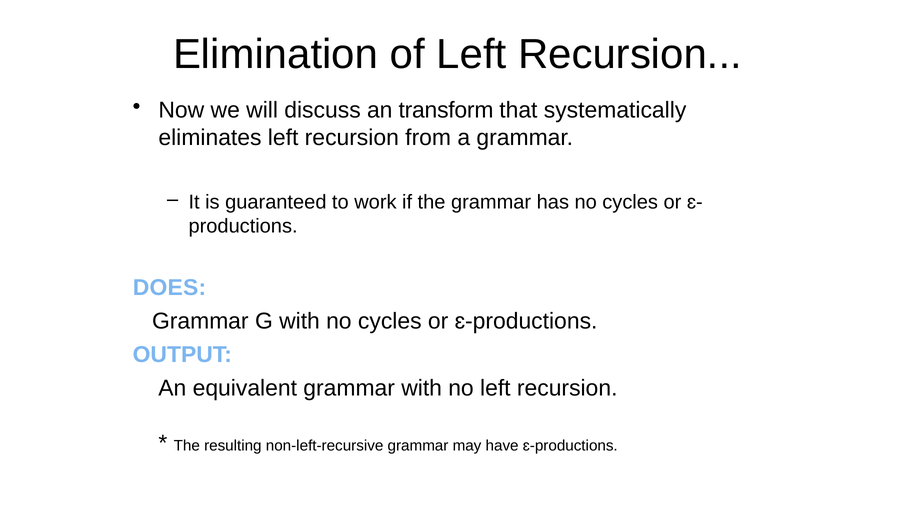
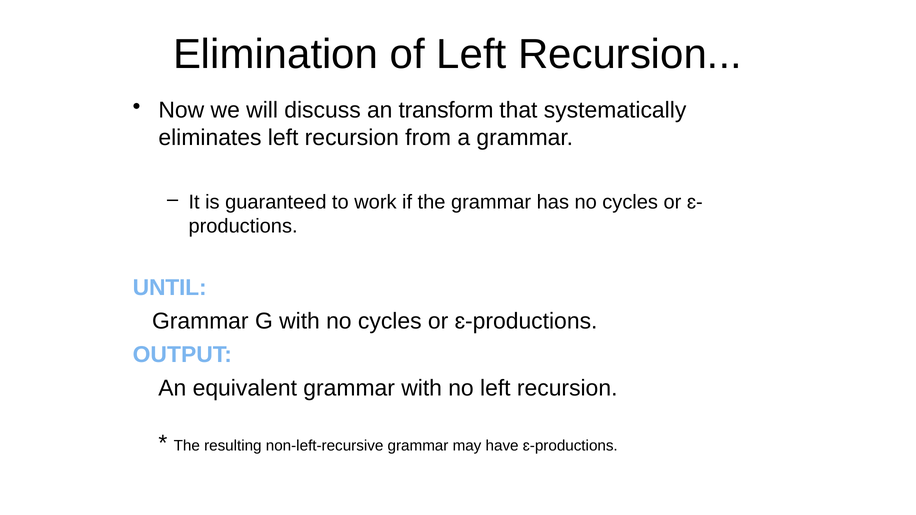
DOES: DOES -> UNTIL
